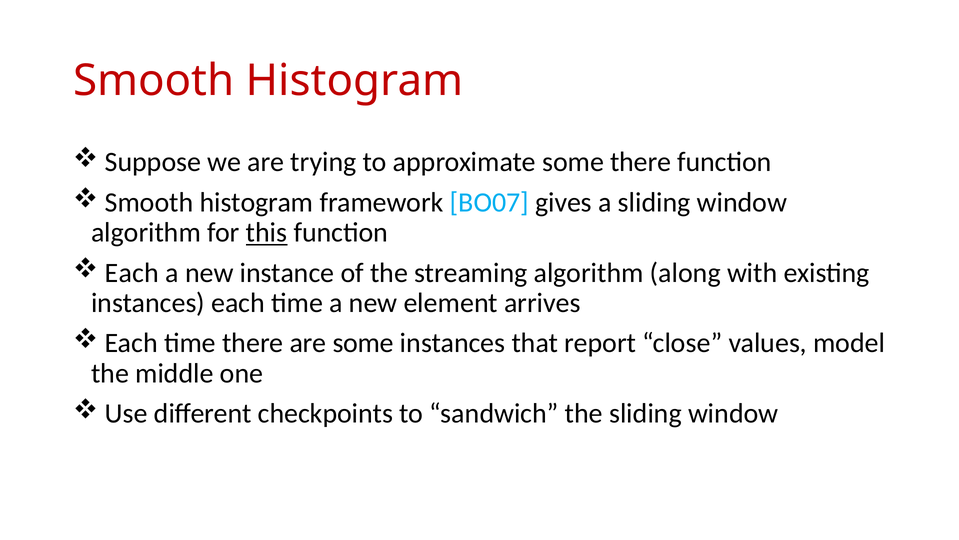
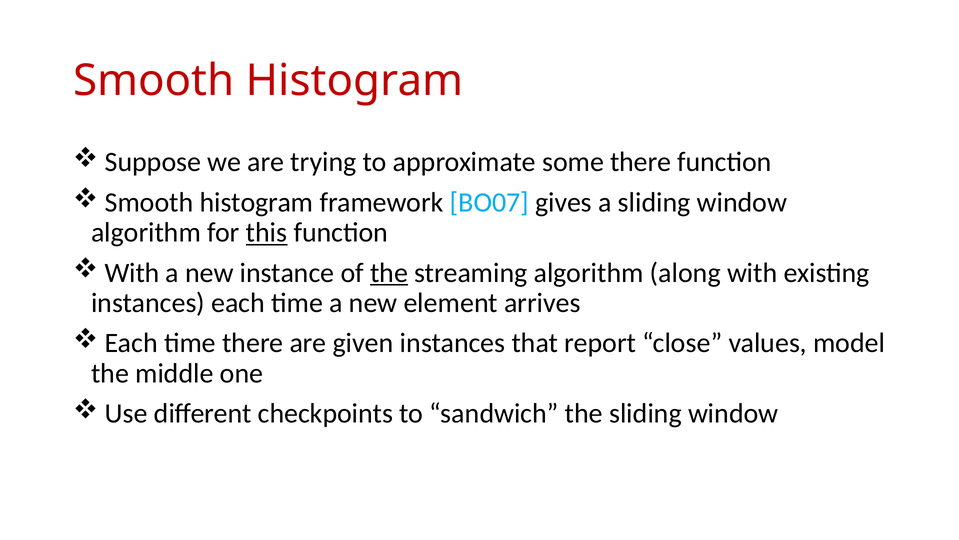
Each at (132, 273): Each -> With
the at (389, 273) underline: none -> present
are some: some -> given
